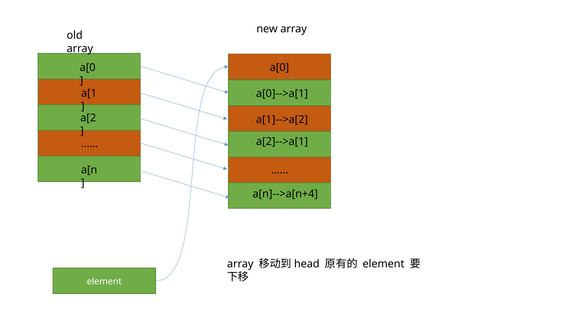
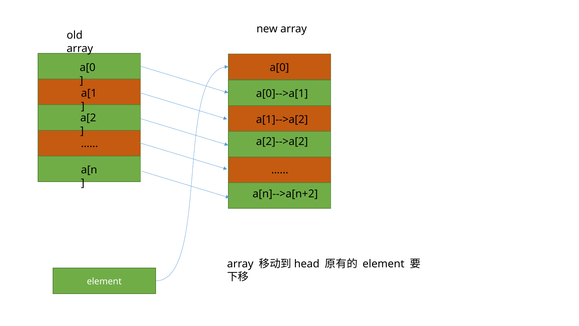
a[2]-->a[1: a[2]-->a[1 -> a[2]-->a[2
a[n]-->a[n+4: a[n]-->a[n+4 -> a[n]-->a[n+2
